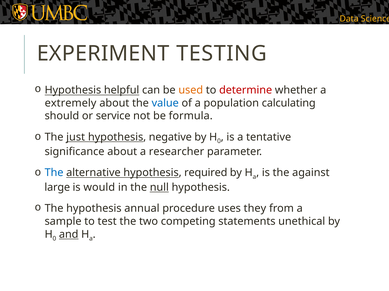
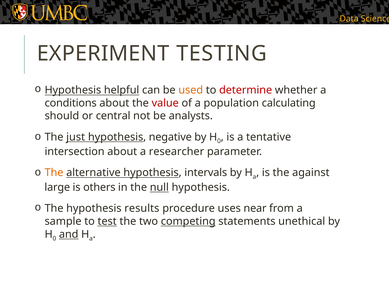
extremely: extremely -> conditions
value colour: blue -> red
service: service -> central
formula: formula -> analysts
significance: significance -> intersection
The at (54, 173) colour: blue -> orange
required: required -> intervals
would: would -> others
annual: annual -> results
they: they -> near
test underline: none -> present
competing underline: none -> present
